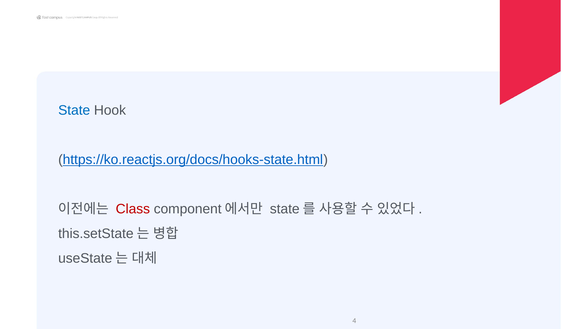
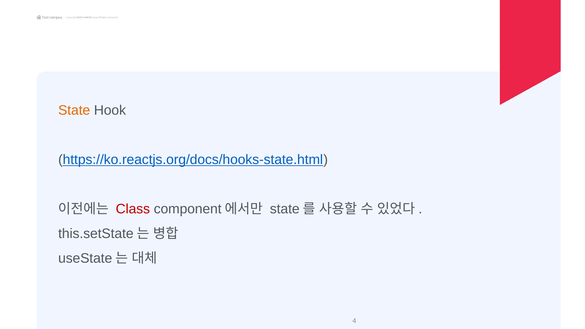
State at (74, 110) colour: blue -> orange
